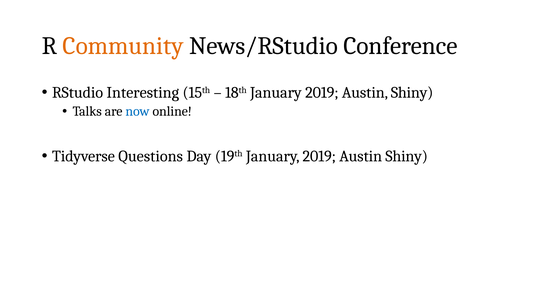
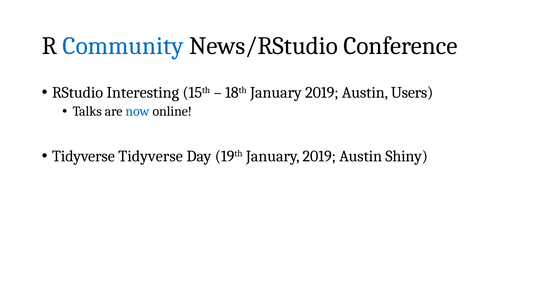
Community colour: orange -> blue
Shiny at (412, 93): Shiny -> Users
Tidyverse Questions: Questions -> Tidyverse
